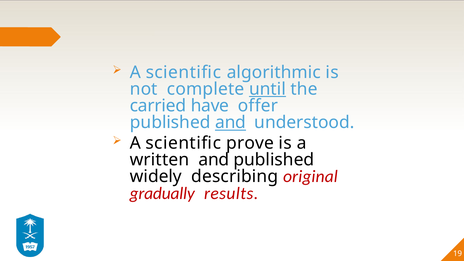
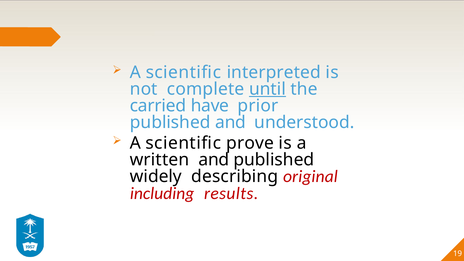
algorithmic: algorithmic -> interpreted
offer: offer -> prior
and at (231, 123) underline: present -> none
gradually: gradually -> including
